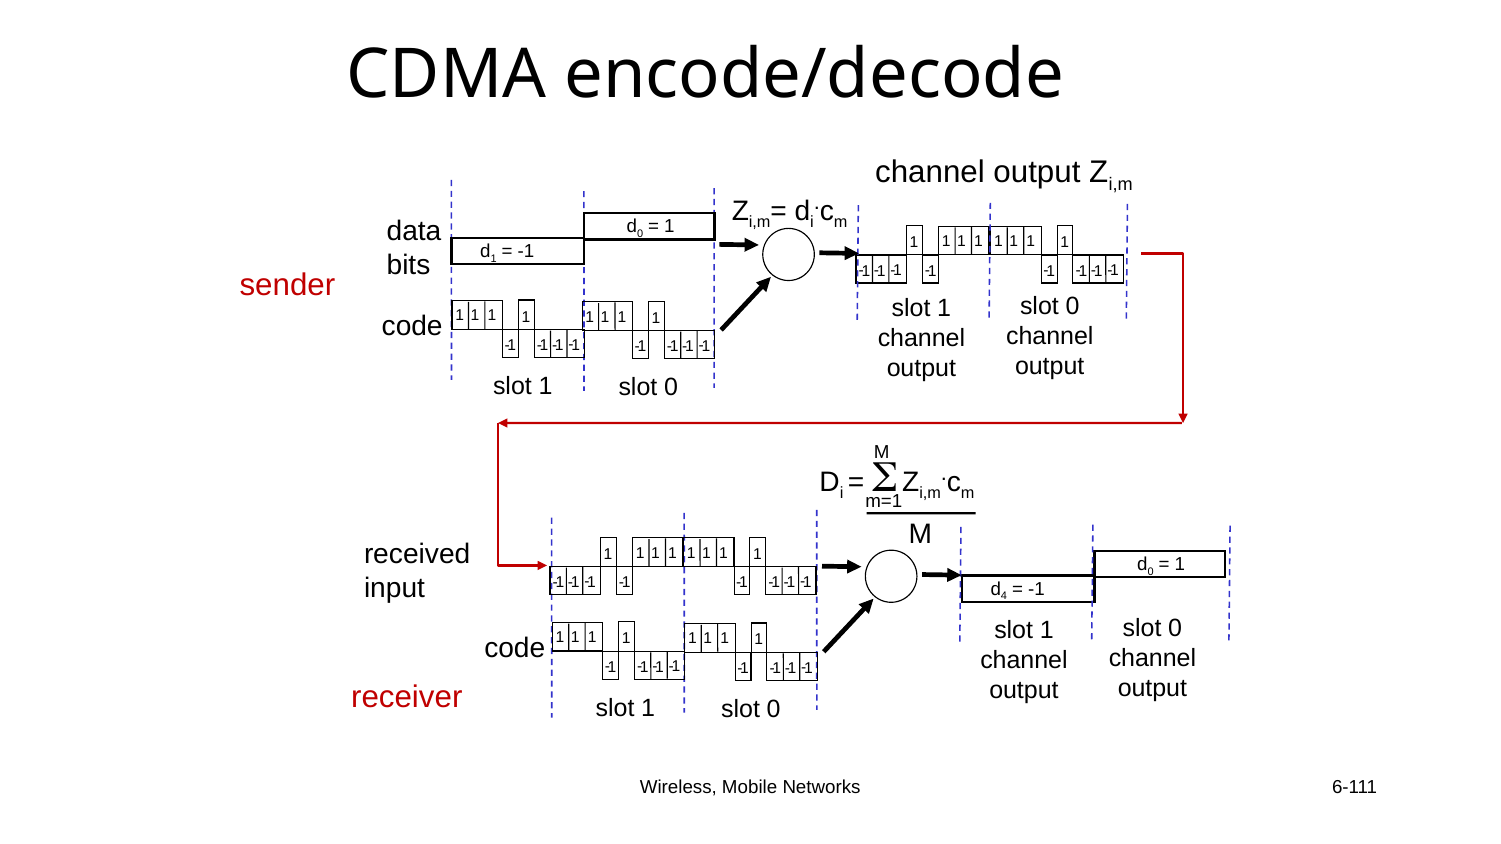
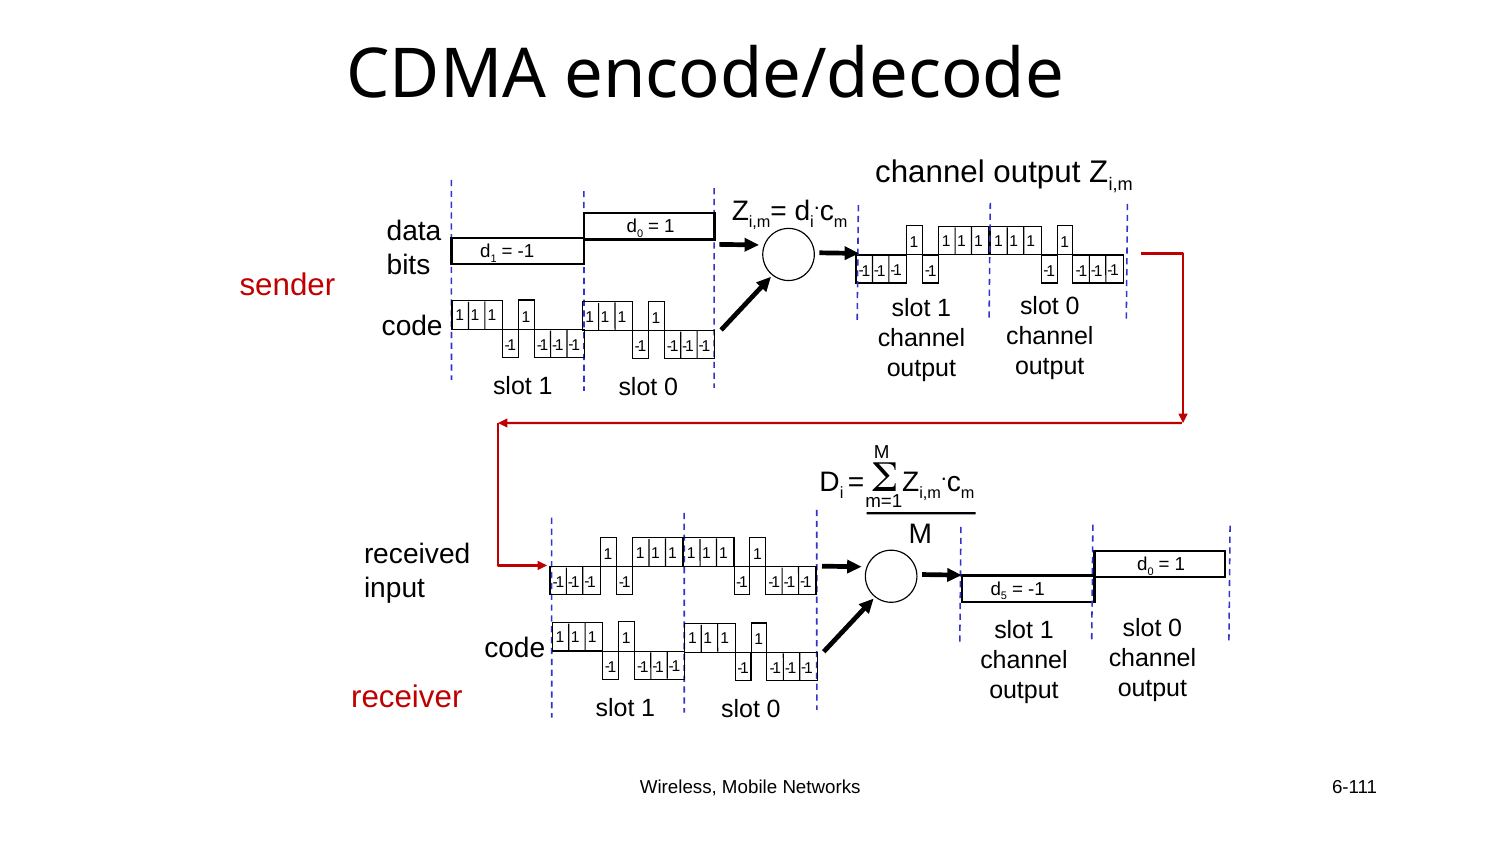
4: 4 -> 5
